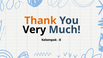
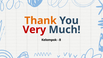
Very colour: black -> red
